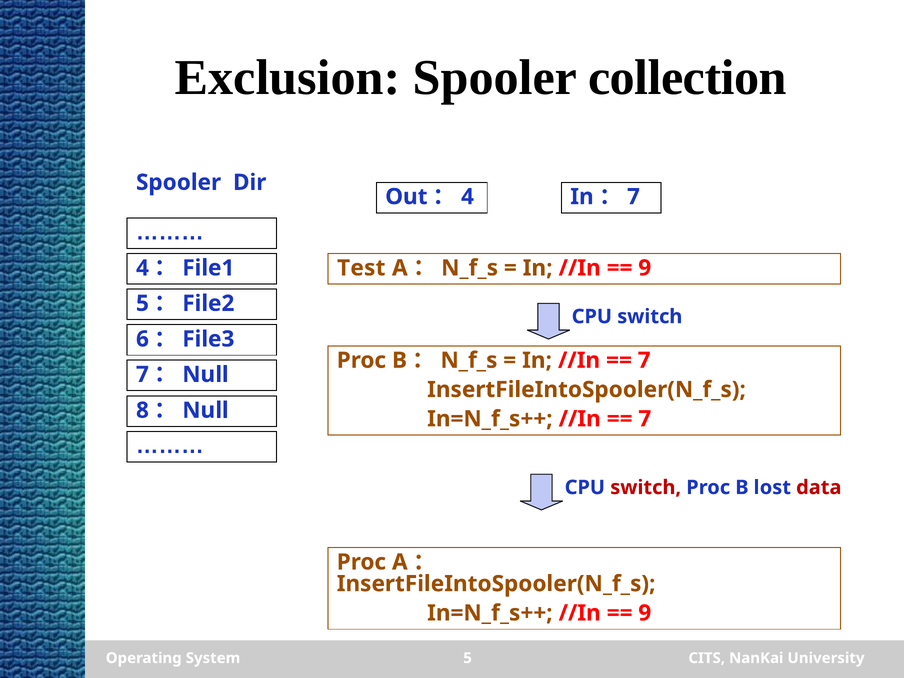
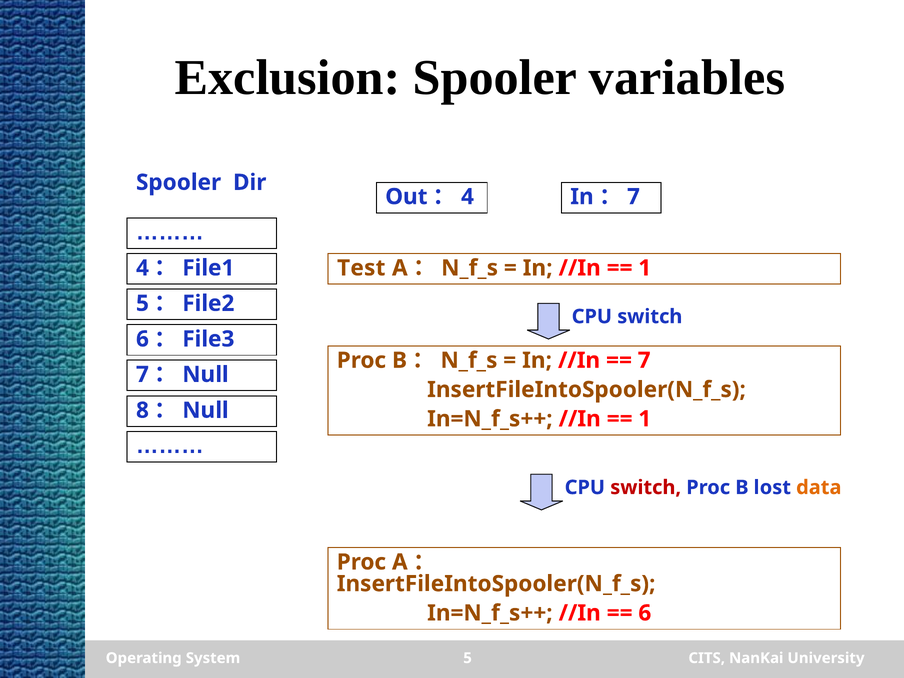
collection: collection -> variables
9 at (645, 268): 9 -> 1
7 at (645, 419): 7 -> 1
data colour: red -> orange
9 at (645, 613): 9 -> 6
